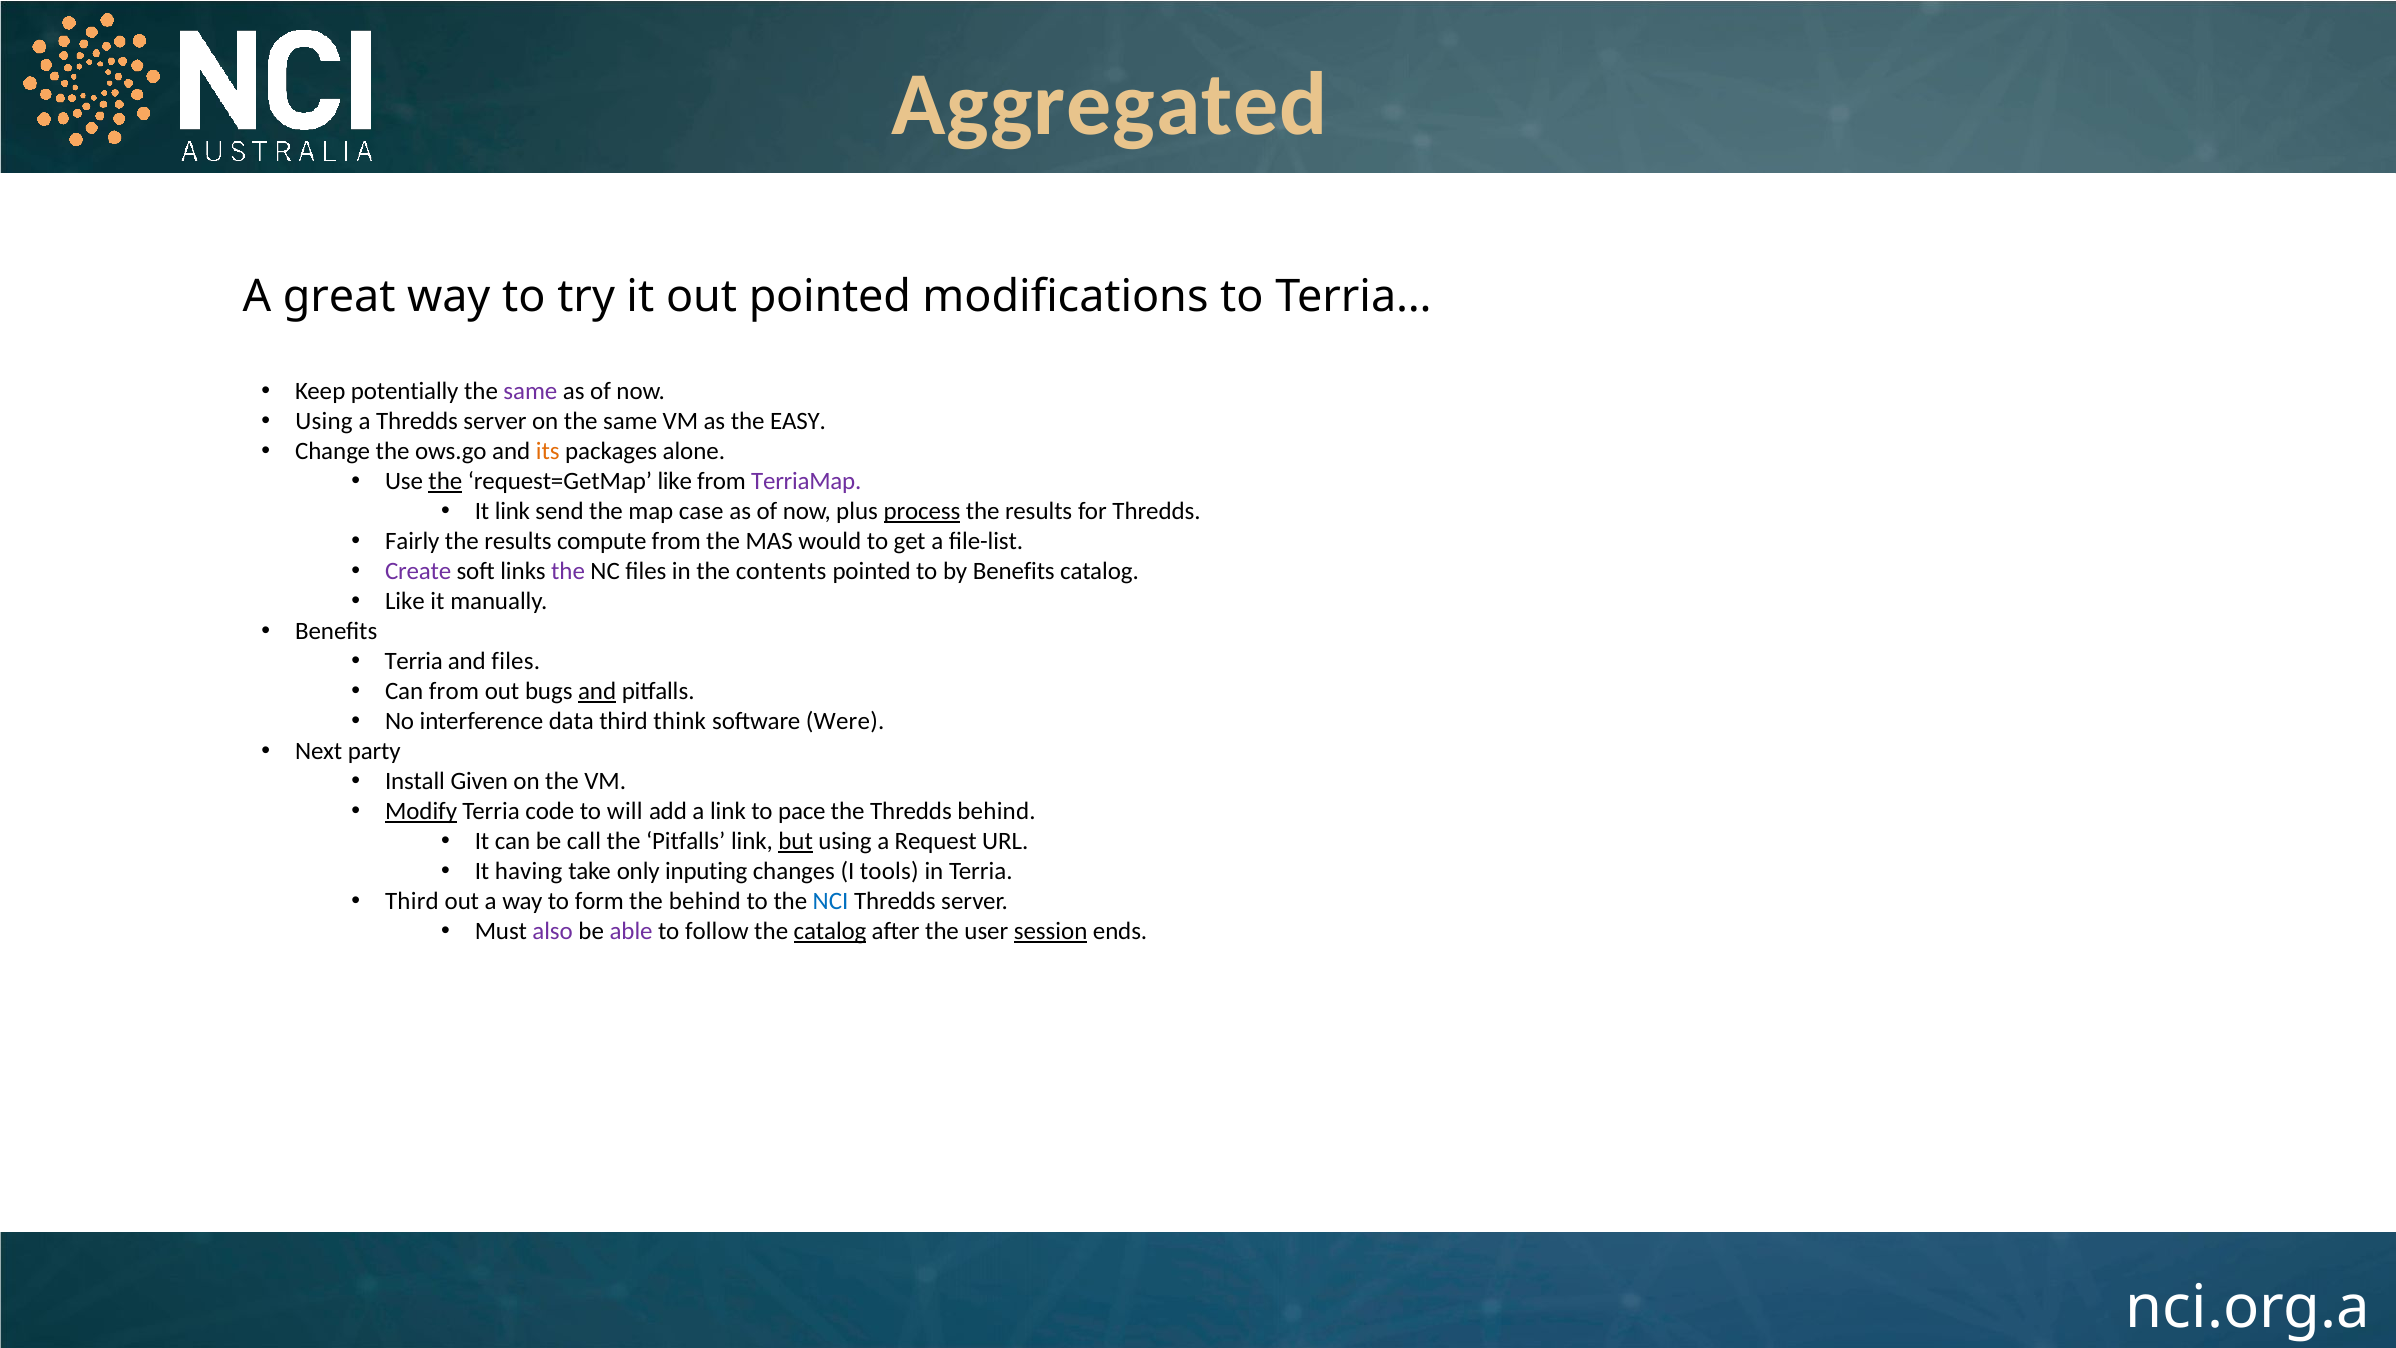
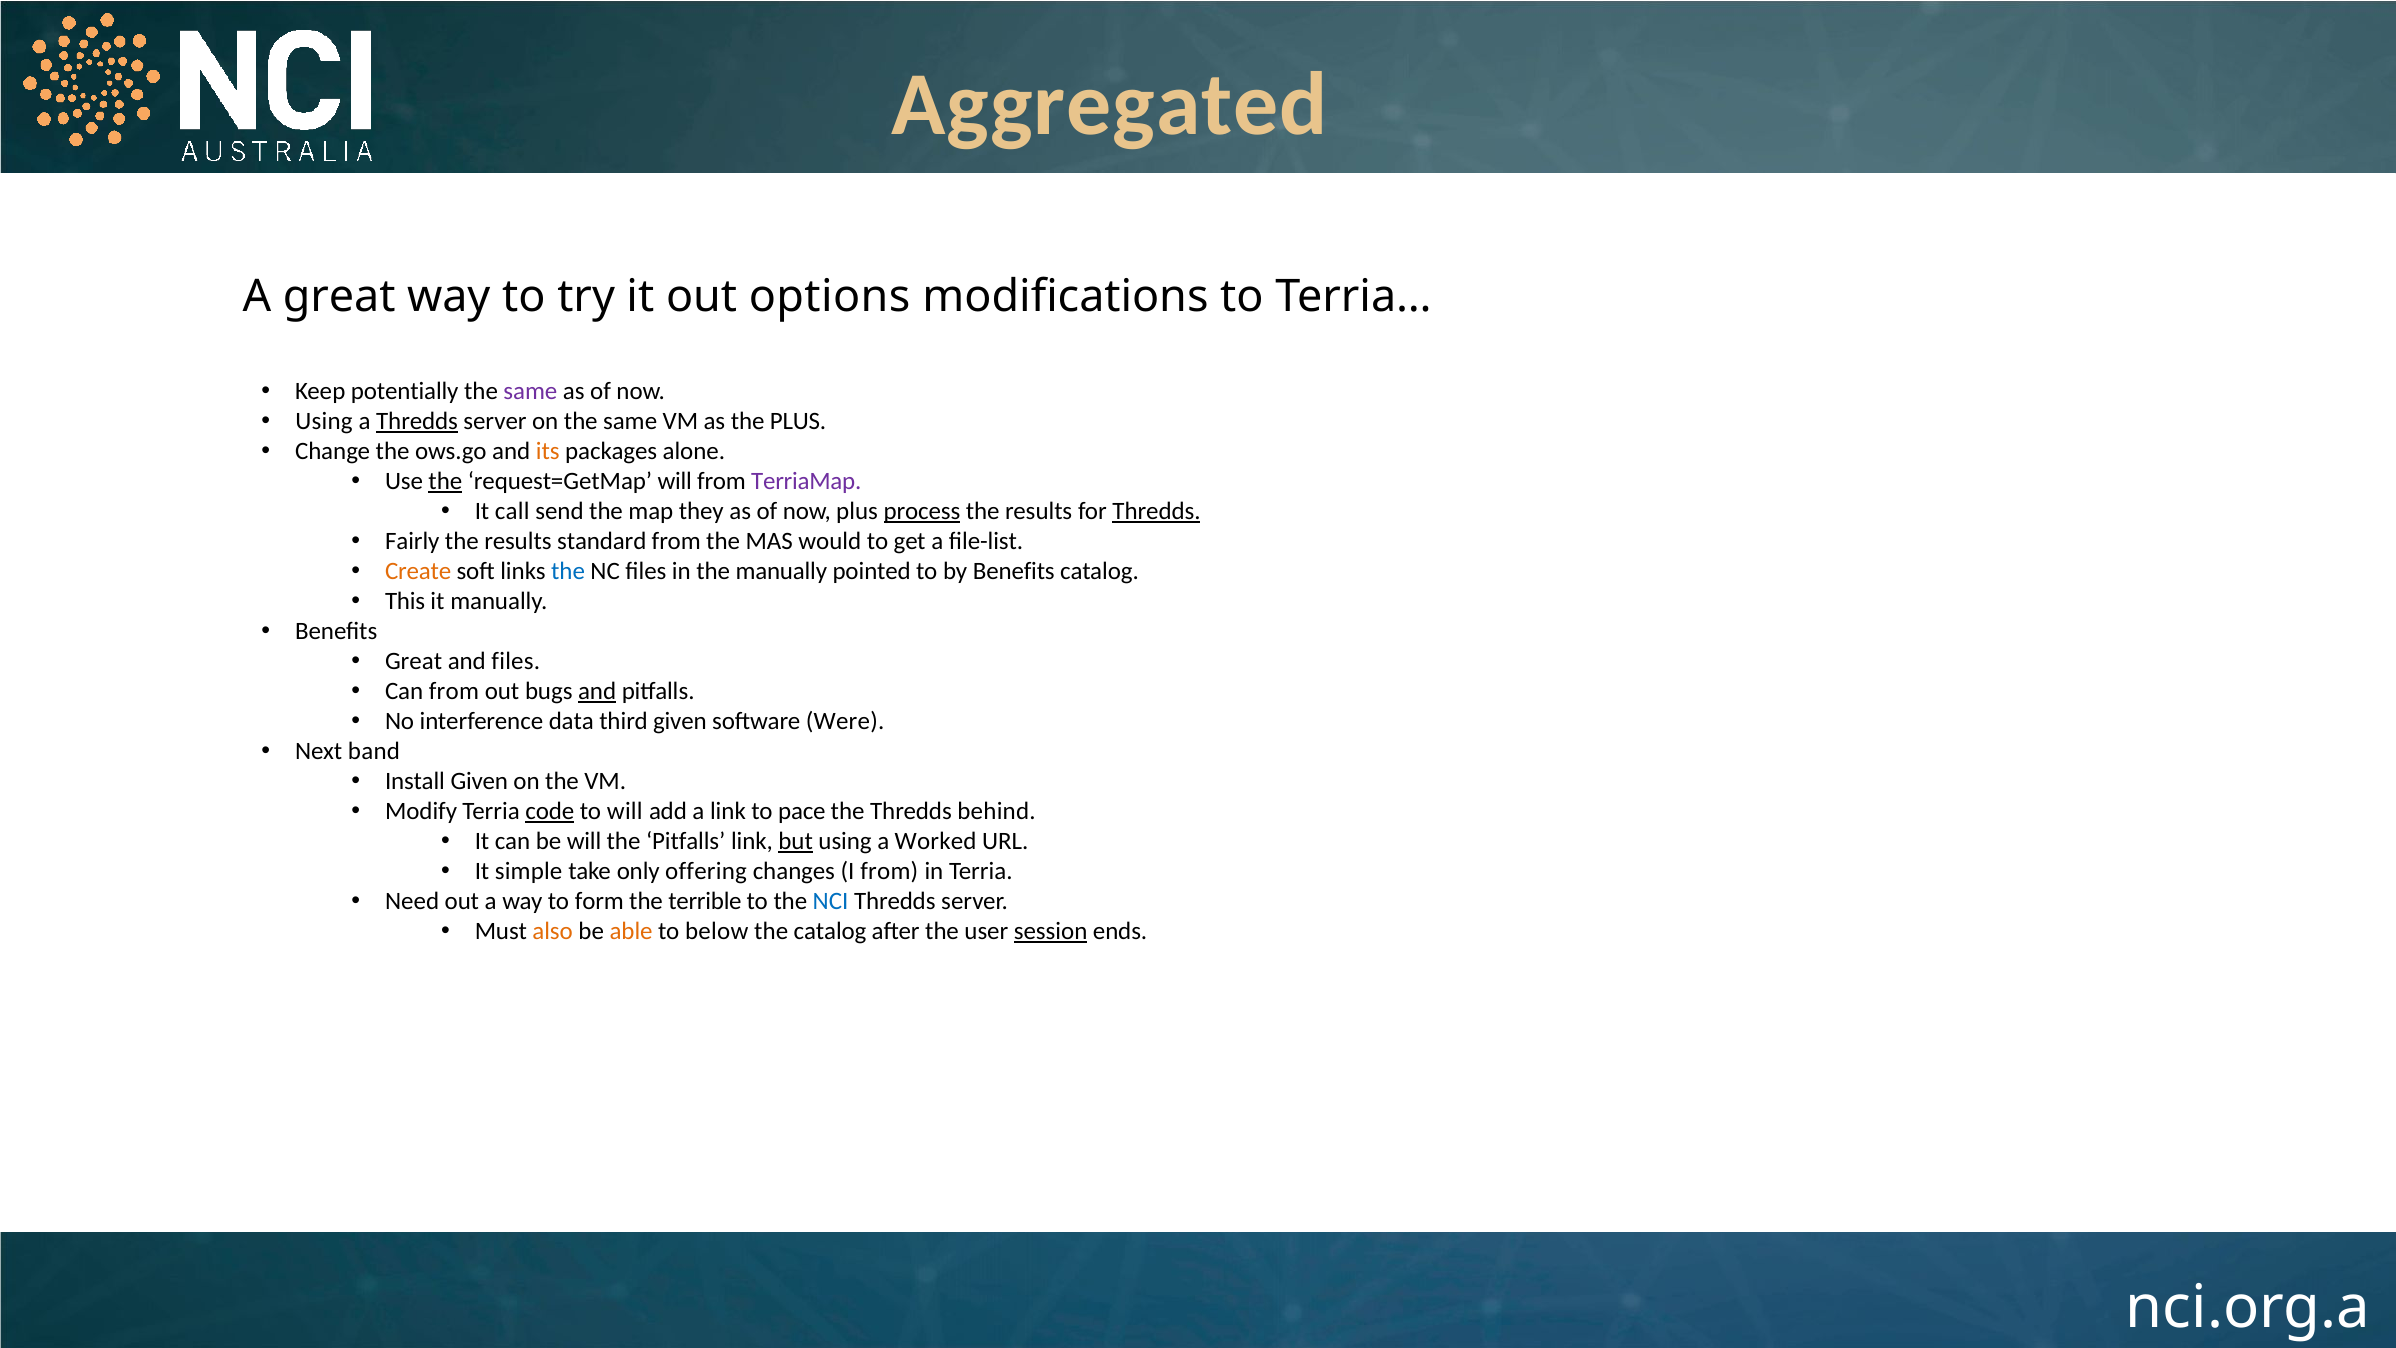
out pointed: pointed -> options
Thredds at (417, 421) underline: none -> present
the EASY: EASY -> PLUS
request=GetMap like: like -> will
It link: link -> call
case: case -> they
Thredds at (1157, 511) underline: none -> present
compute: compute -> standard
Create colour: purple -> orange
the at (568, 571) colour: purple -> blue
the contents: contents -> manually
Like at (405, 601): Like -> This
Terria at (414, 661): Terria -> Great
third think: think -> given
party: party -> band
Modify underline: present -> none
code underline: none -> present
be call: call -> will
Request: Request -> Worked
having: having -> simple
inputing: inputing -> offering
I tools: tools -> from
Third at (412, 901): Third -> Need
the behind: behind -> terrible
also colour: purple -> orange
able colour: purple -> orange
follow: follow -> below
catalog at (830, 931) underline: present -> none
